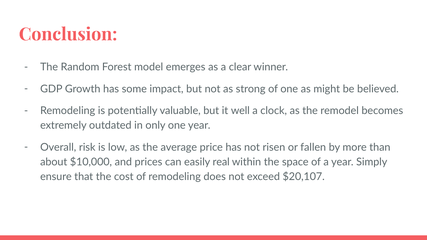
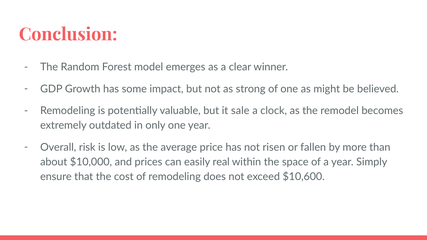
well: well -> sale
$20,107: $20,107 -> $10,600
